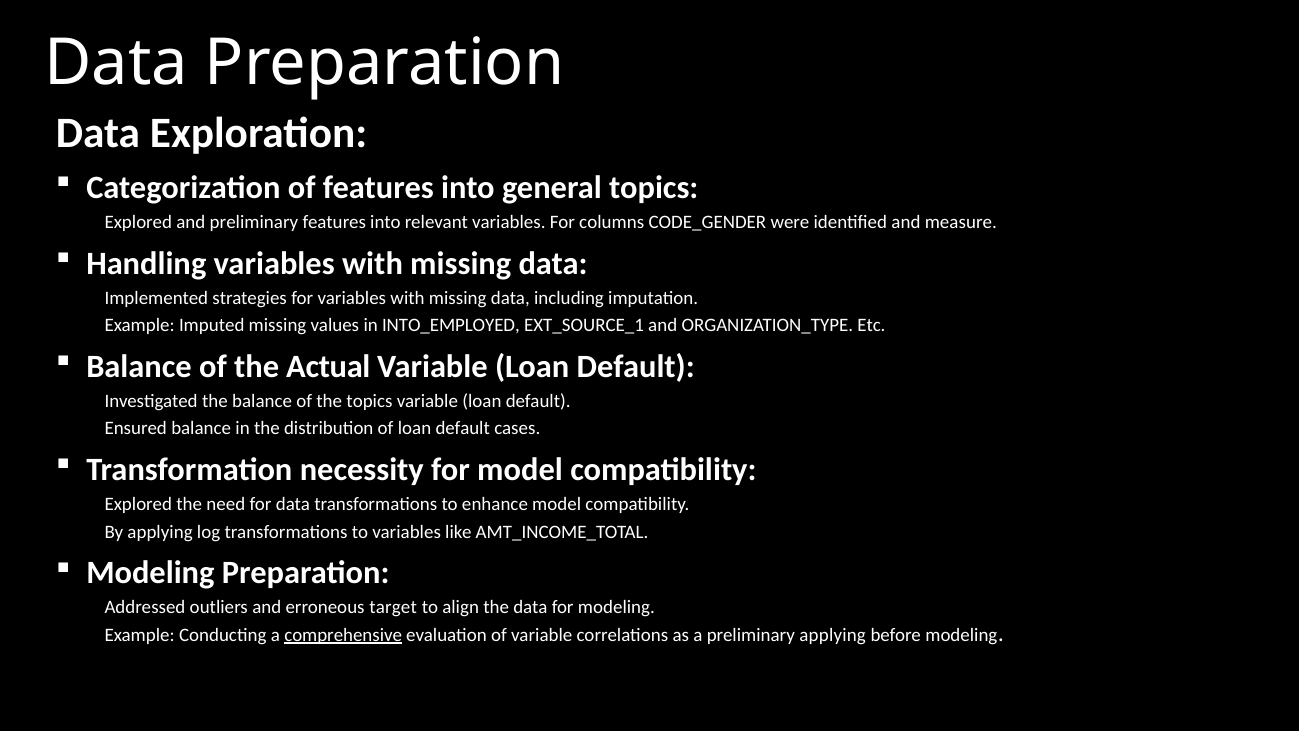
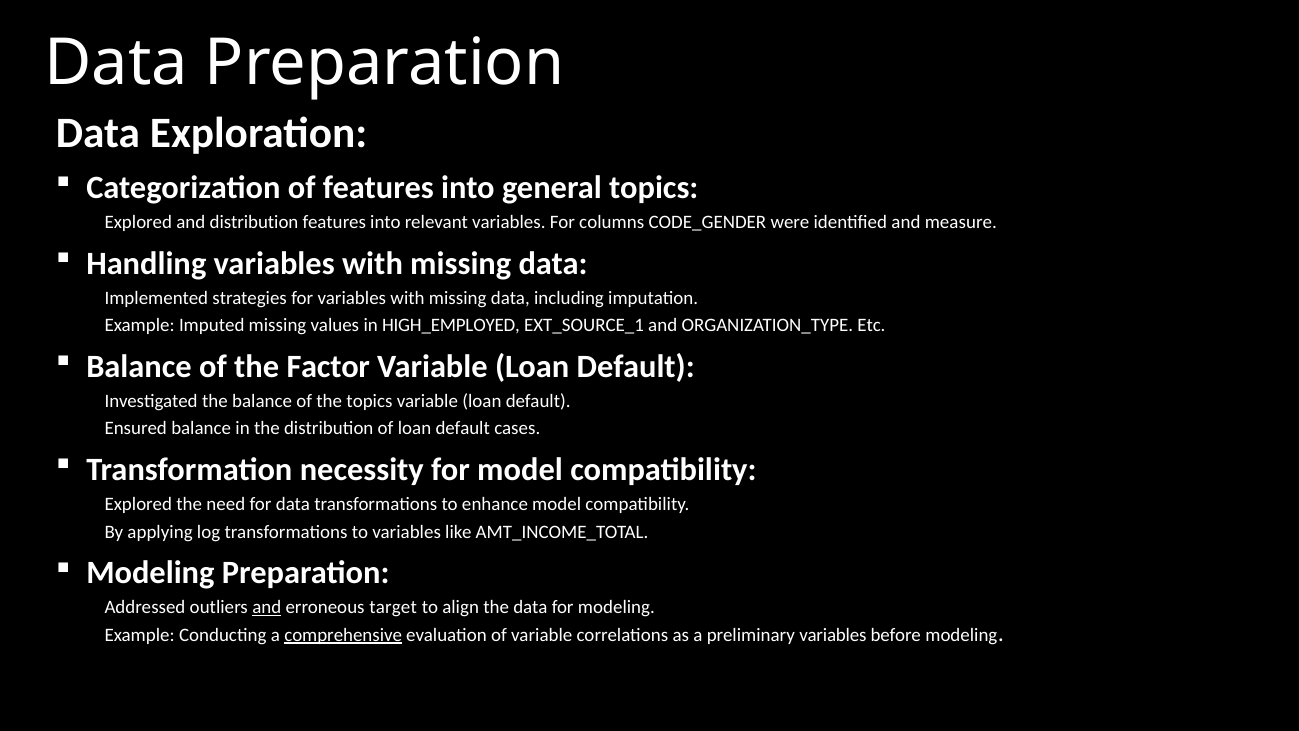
and preliminary: preliminary -> distribution
INTO_EMPLOYED: INTO_EMPLOYED -> HIGH_EMPLOYED
Actual: Actual -> Factor
and at (267, 607) underline: none -> present
preliminary applying: applying -> variables
